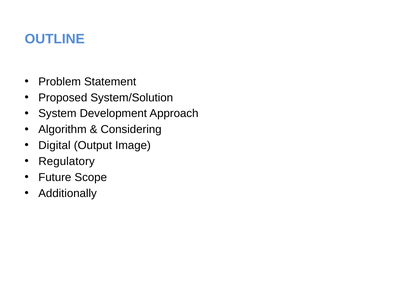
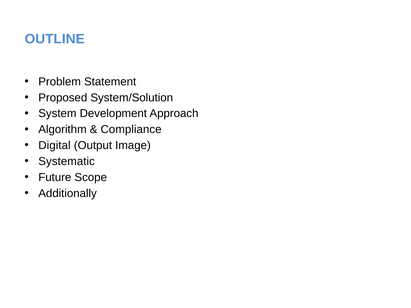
Considering: Considering -> Compliance
Regulatory: Regulatory -> Systematic
